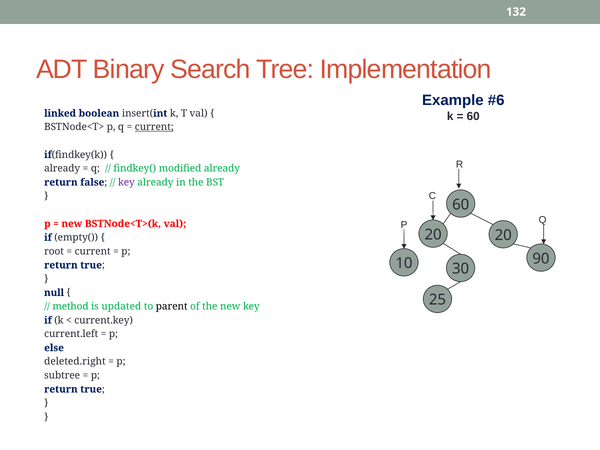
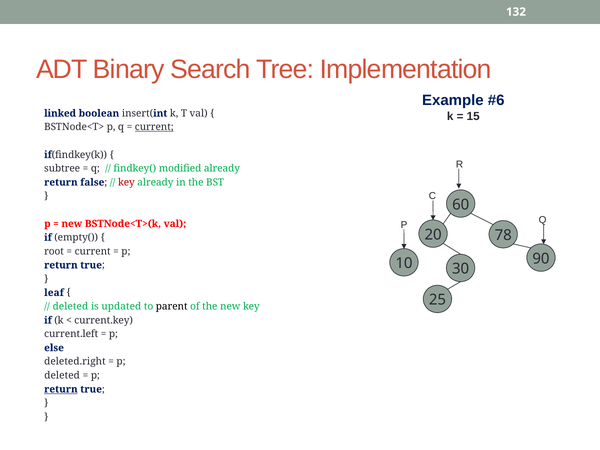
60 at (473, 116): 60 -> 15
already at (62, 169): already -> subtree
key at (126, 182) colour: purple -> red
20 20: 20 -> 78
null: null -> leaf
method at (70, 306): method -> deleted
subtree at (62, 375): subtree -> deleted
return at (61, 389) underline: none -> present
